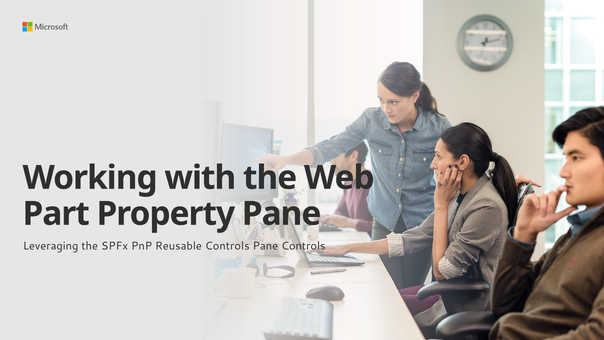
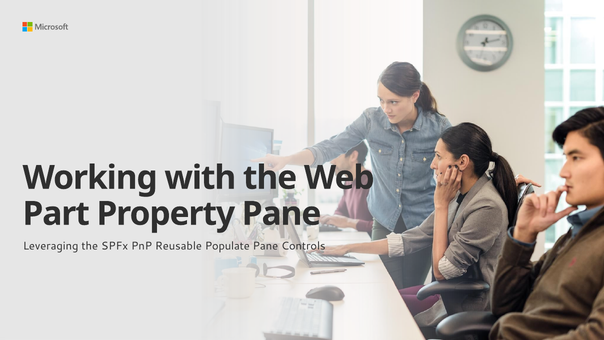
Reusable Controls: Controls -> Populate
